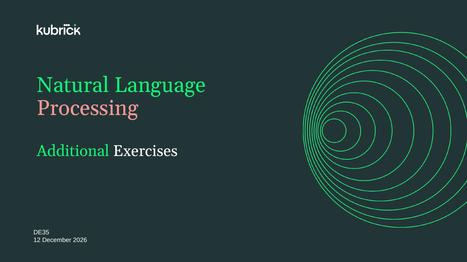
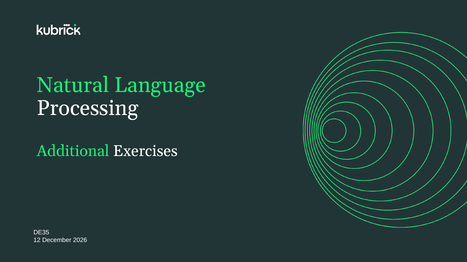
Processing colour: pink -> white
